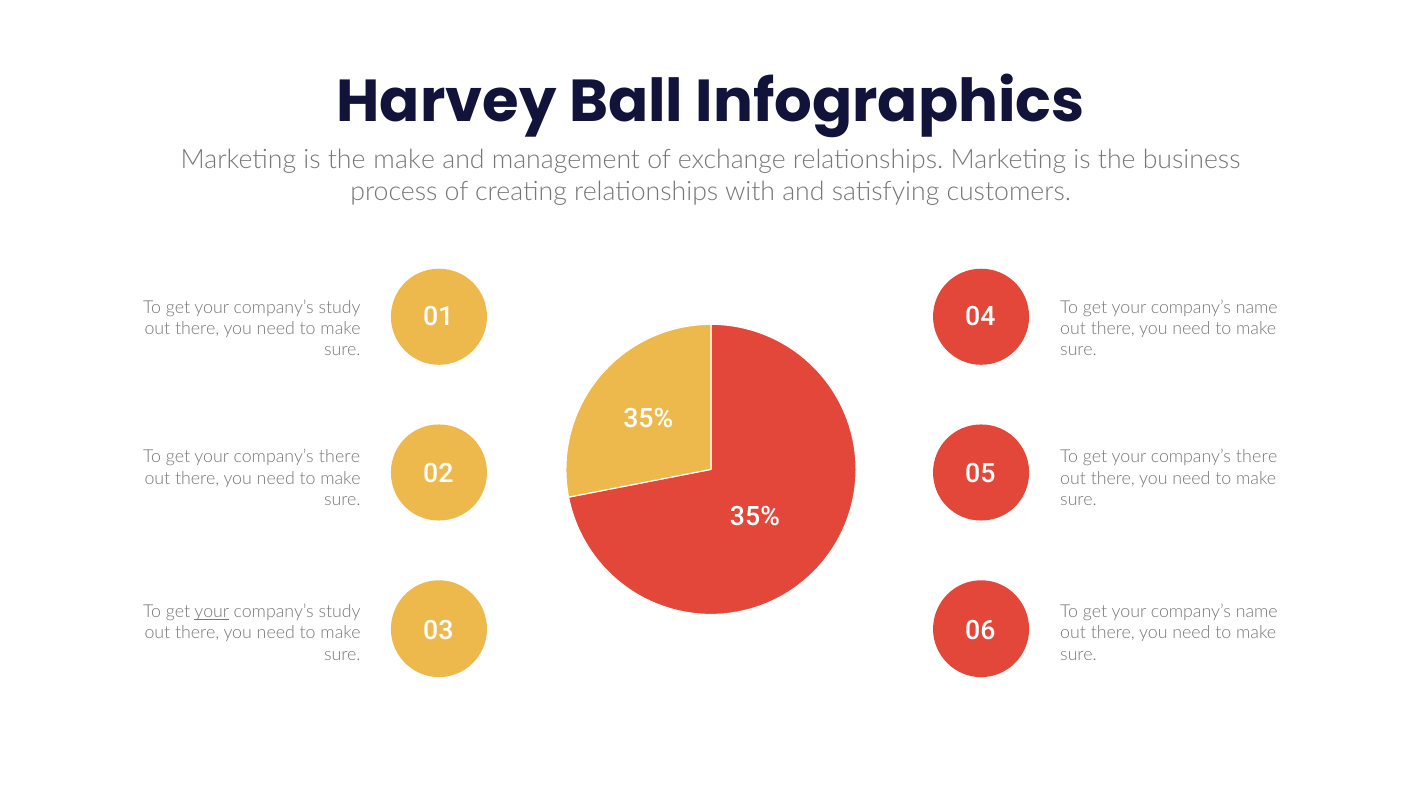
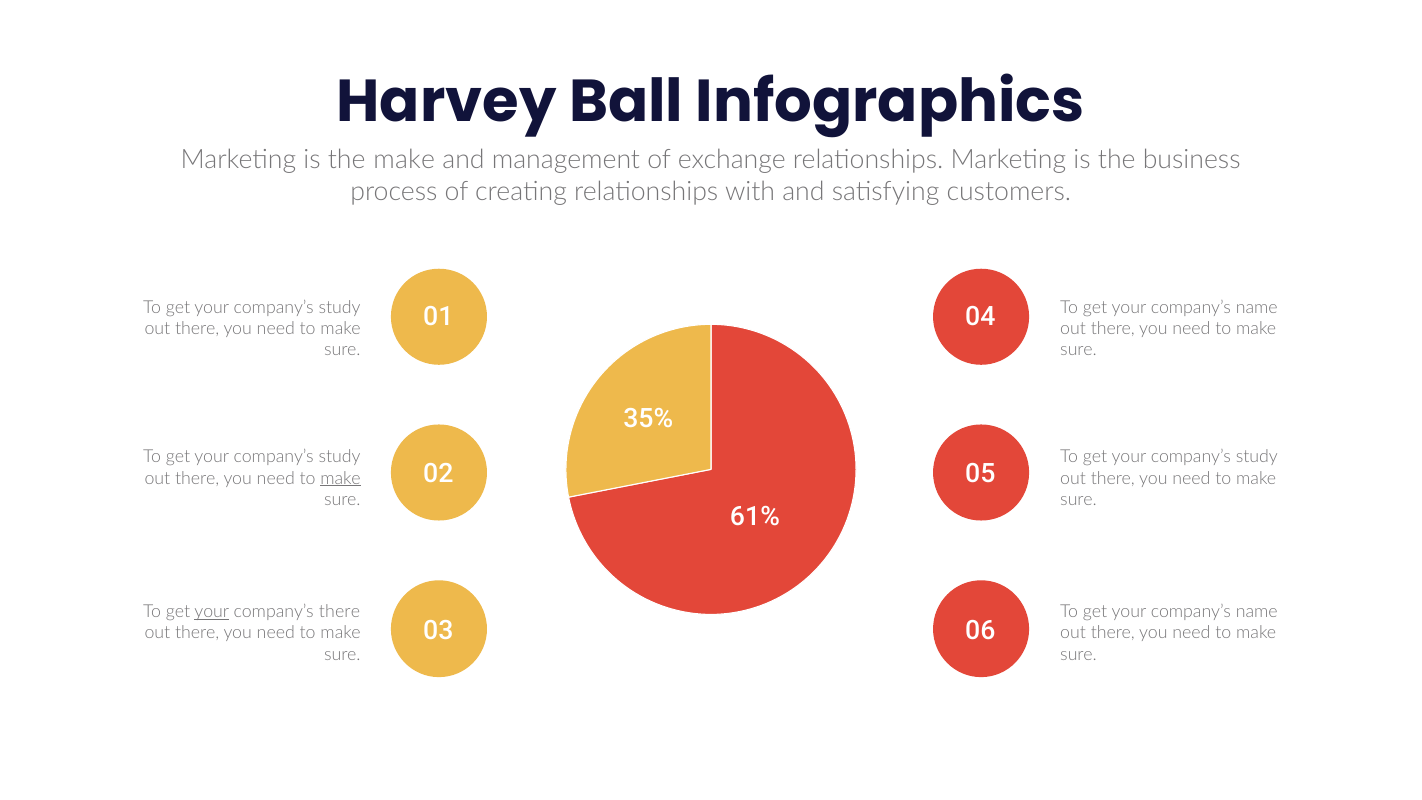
there at (339, 457): there -> study
there at (1257, 457): there -> study
make at (341, 478) underline: none -> present
35% at (755, 517): 35% -> 61%
study at (340, 612): study -> there
